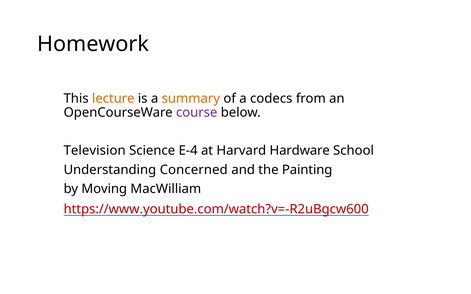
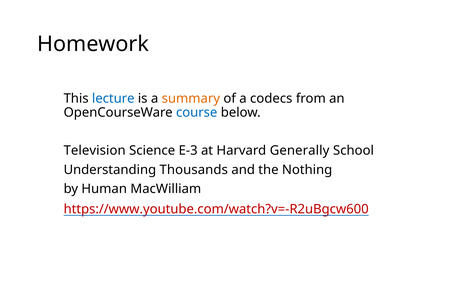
lecture colour: orange -> blue
course colour: purple -> blue
E-4: E-4 -> E-3
Hardware: Hardware -> Generally
Concerned: Concerned -> Thousands
Painting: Painting -> Nothing
Moving: Moving -> Human
